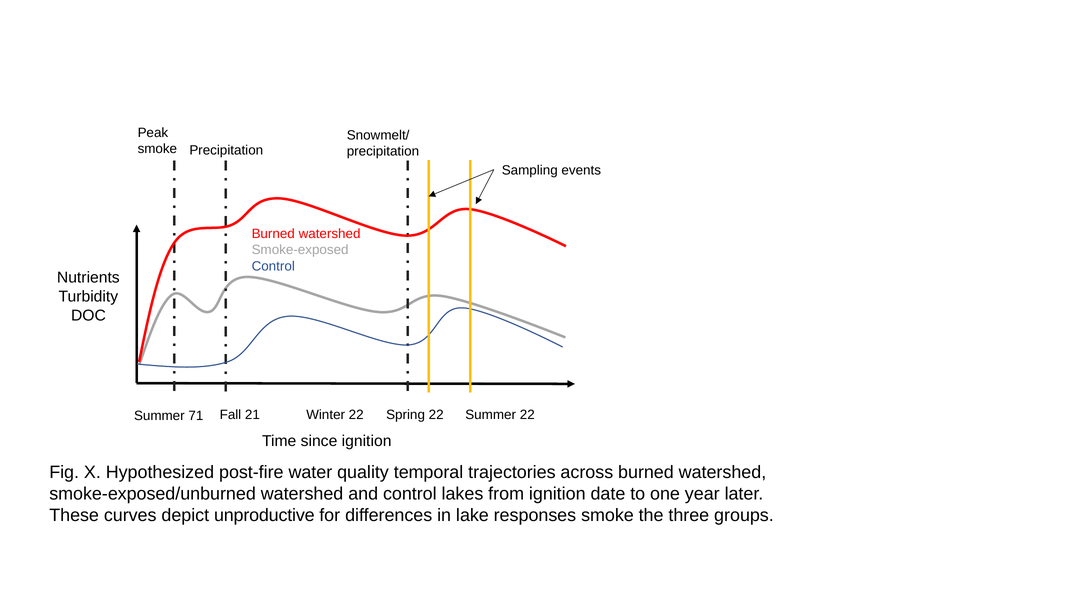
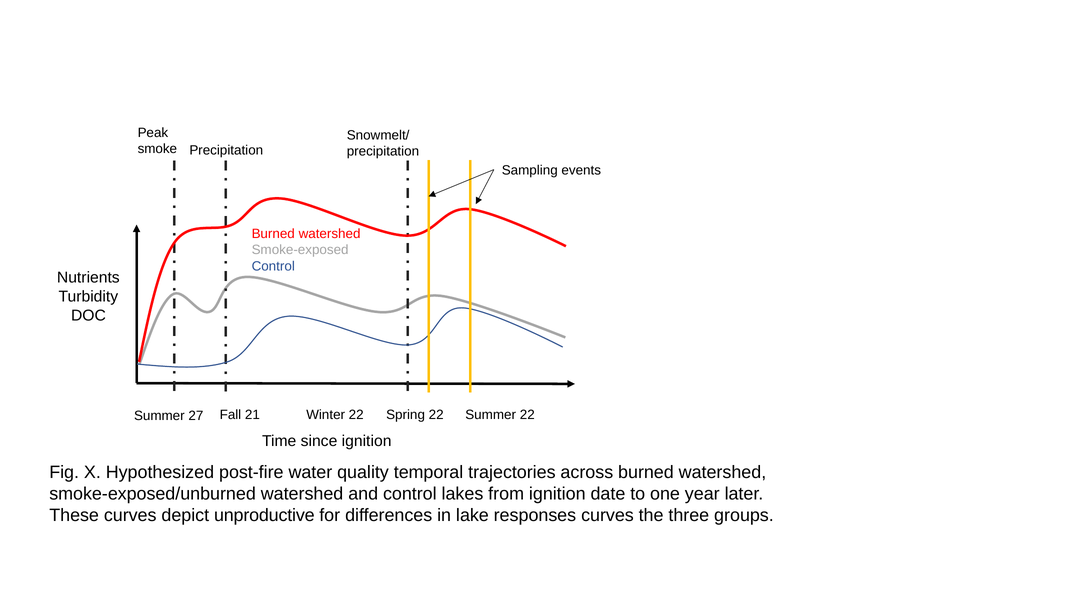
71: 71 -> 27
responses smoke: smoke -> curves
